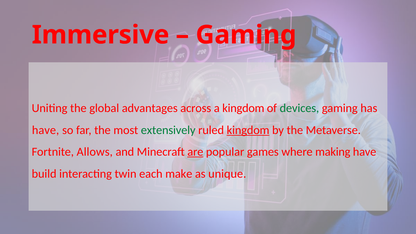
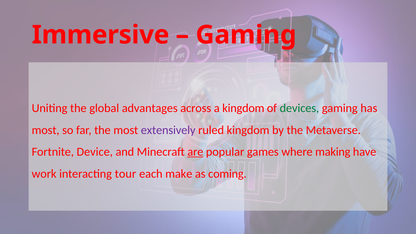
have at (46, 130): have -> most
extensively colour: green -> purple
kingdom at (248, 130) underline: present -> none
Allows: Allows -> Device
build: build -> work
twin: twin -> tour
unique: unique -> coming
